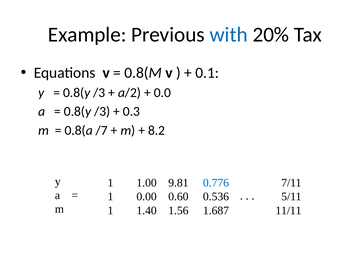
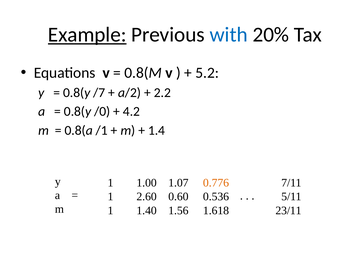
Example underline: none -> present
0.1: 0.1 -> 5.2
/3 at (99, 93): /3 -> /7
0.0: 0.0 -> 2.2
/3 at (102, 112): /3 -> /0
0.3: 0.3 -> 4.2
/7: /7 -> /1
8.2: 8.2 -> 1.4
9.81: 9.81 -> 1.07
0.776 colour: blue -> orange
0.00: 0.00 -> 2.60
1.687: 1.687 -> 1.618
11/11: 11/11 -> 23/11
